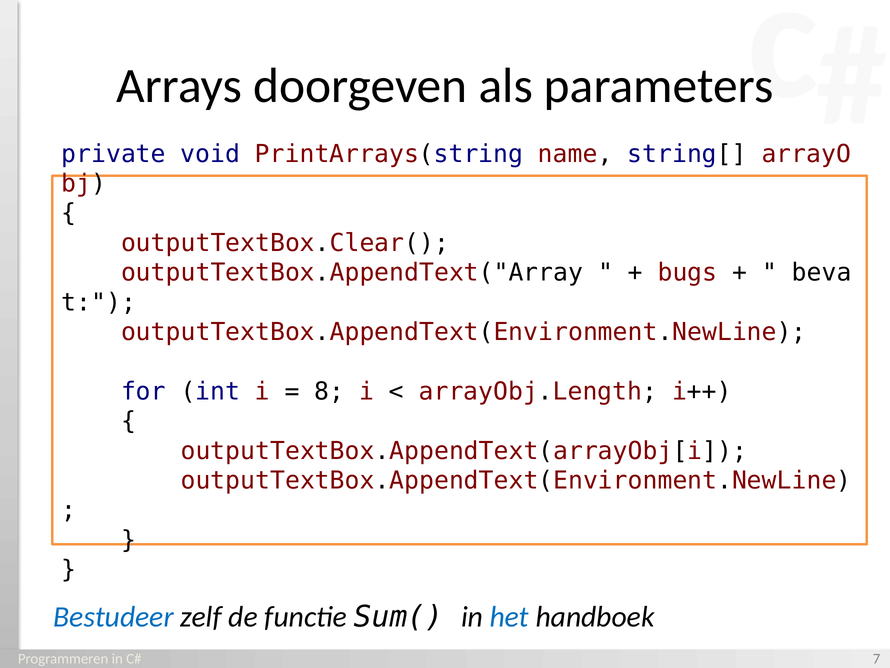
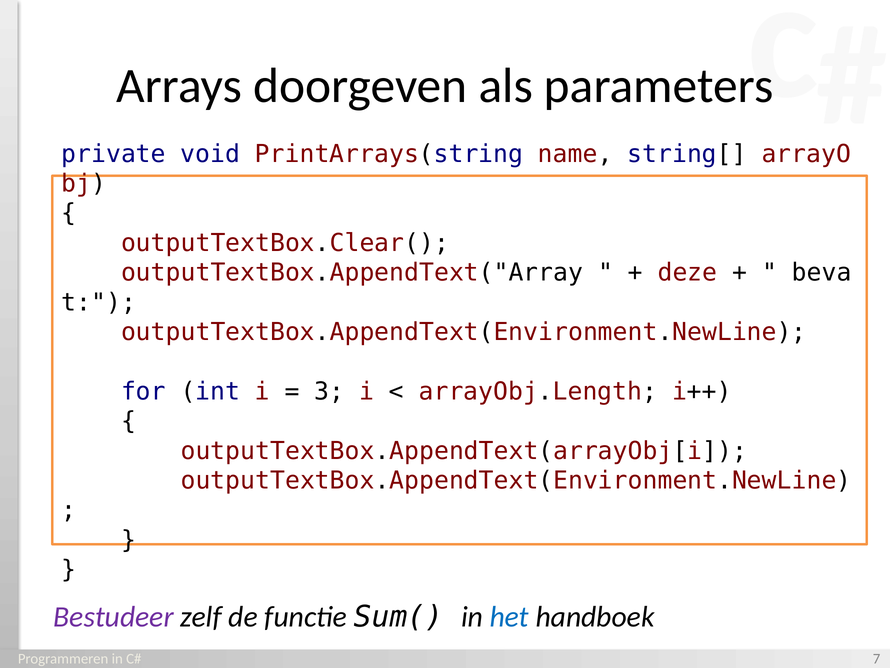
bugs: bugs -> deze
8: 8 -> 3
Bestudeer colour: blue -> purple
